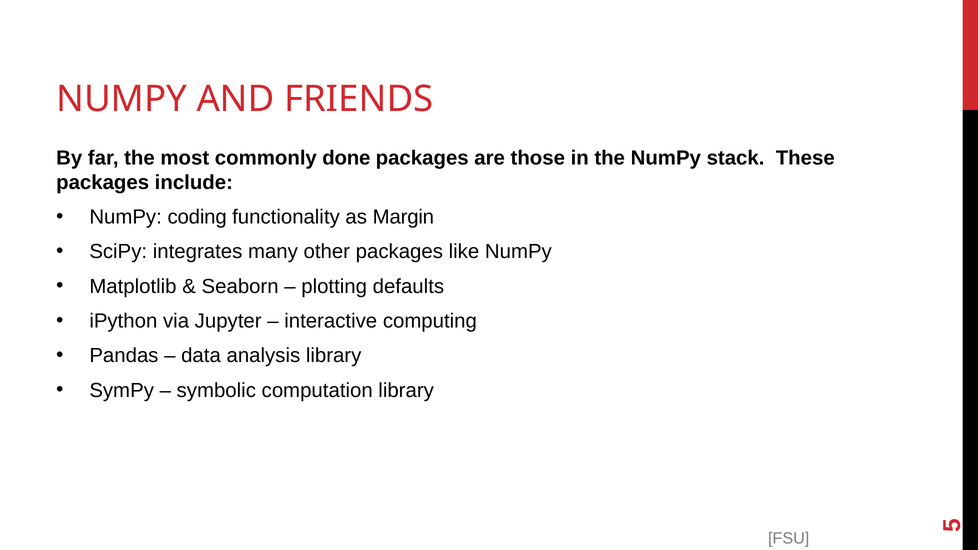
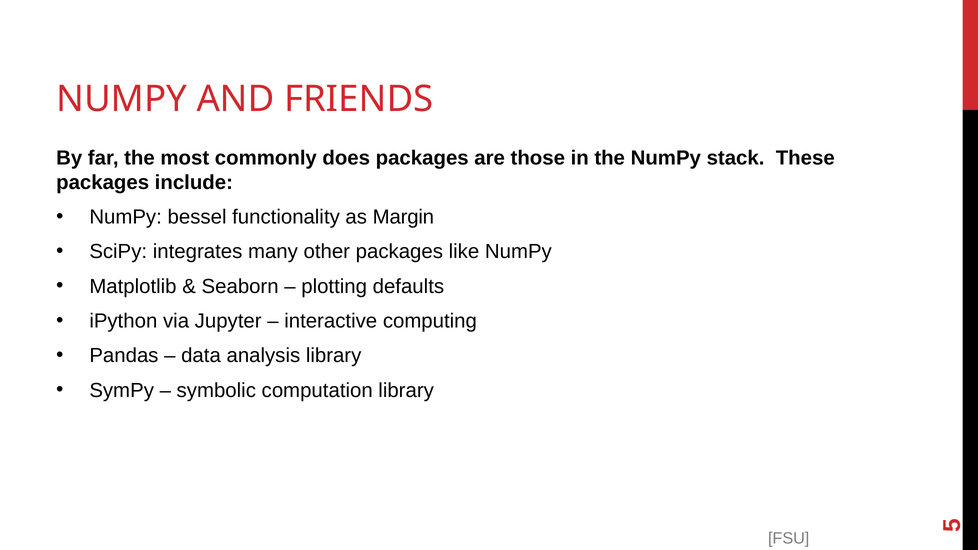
done: done -> does
coding: coding -> bessel
